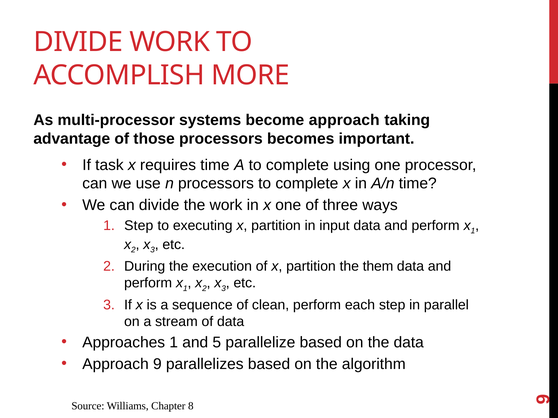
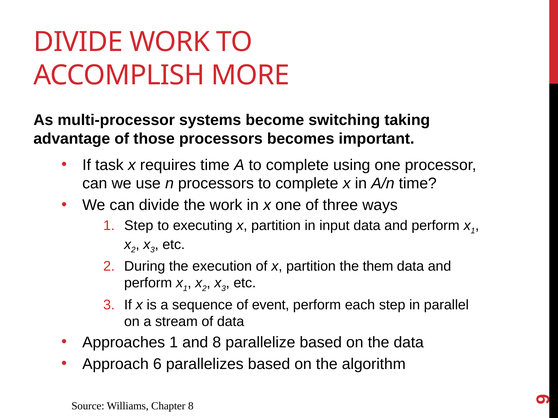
become approach: approach -> switching
clean: clean -> event
and 5: 5 -> 8
Approach 9: 9 -> 6
